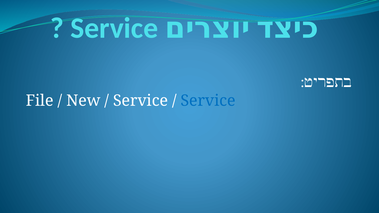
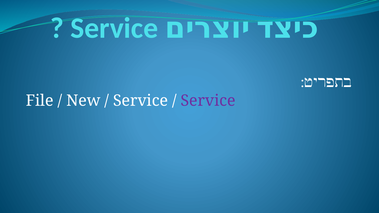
Service at (208, 101) colour: blue -> purple
